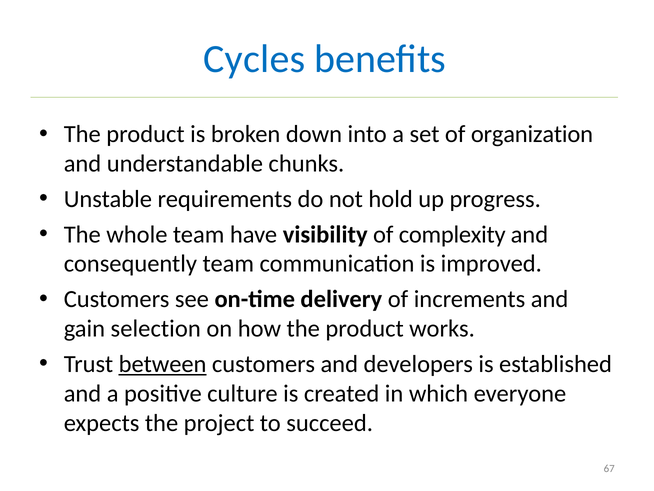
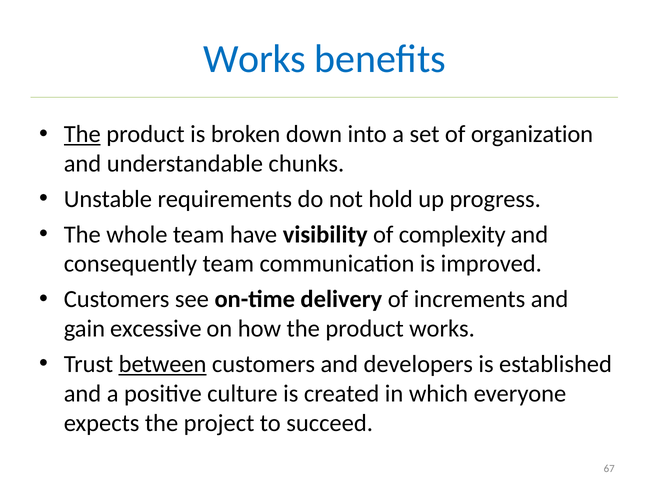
Cycles at (254, 59): Cycles -> Works
The at (82, 134) underline: none -> present
selection: selection -> excessive
